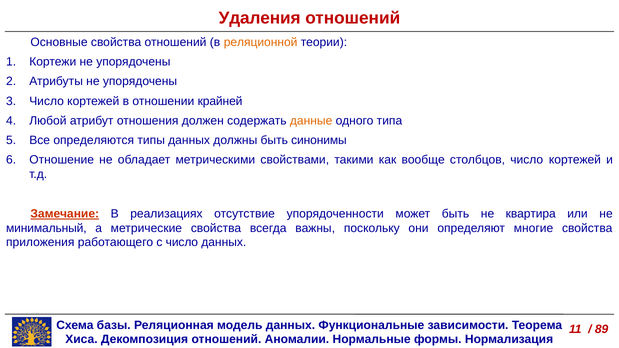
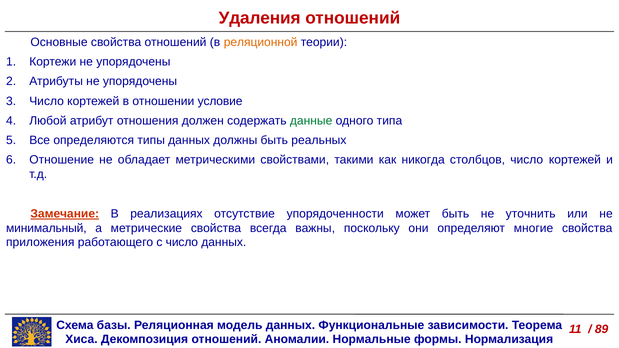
крайней: крайней -> условие
данные colour: orange -> green
синонимы: синонимы -> реальных
вообще: вообще -> никогда
квартира: квартира -> уточнить
